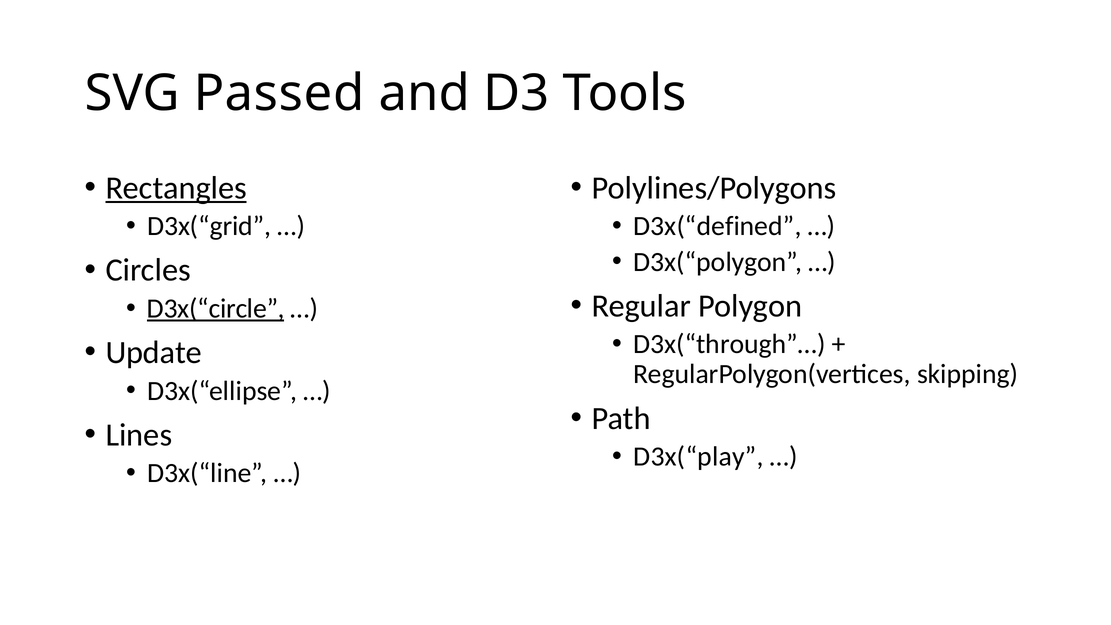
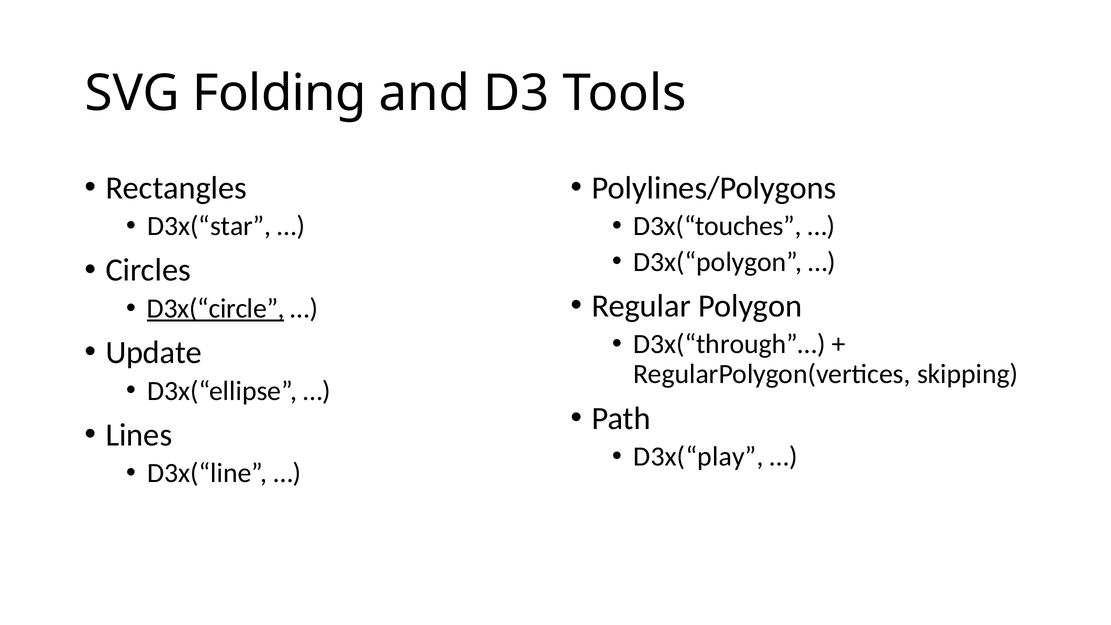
Passed: Passed -> Folding
Rectangles underline: present -> none
D3x(“grid: D3x(“grid -> D3x(“star
D3x(“defined: D3x(“defined -> D3x(“touches
